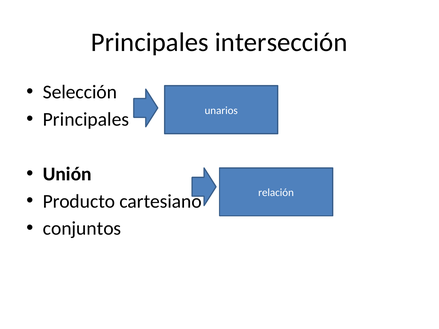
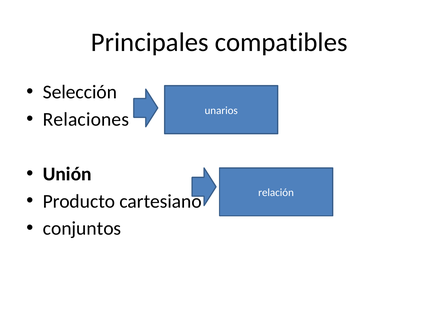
intersección: intersección -> compatibles
Principales at (86, 119): Principales -> Relaciones
